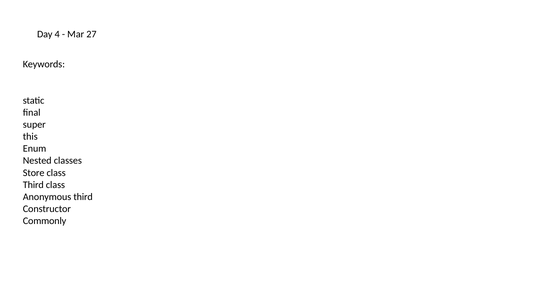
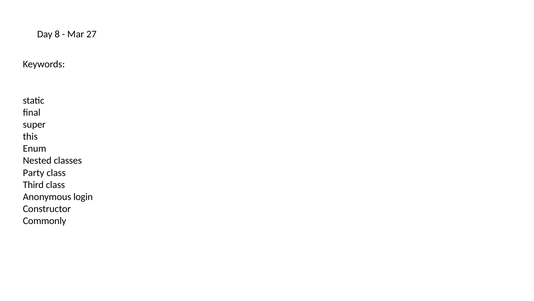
4: 4 -> 8
Store: Store -> Party
Anonymous third: third -> login
